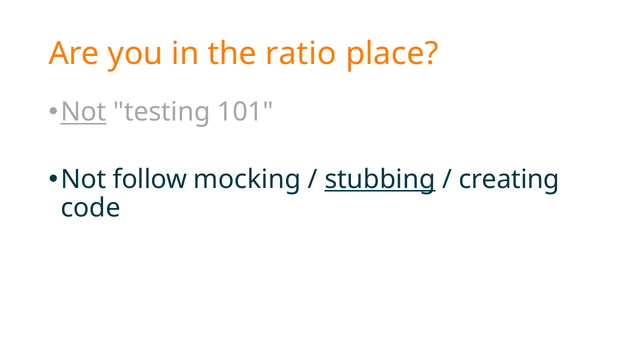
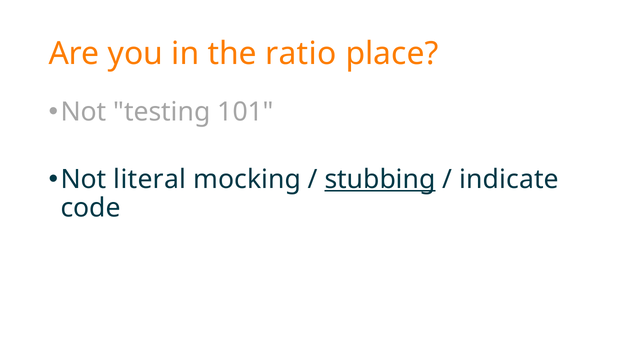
Not at (84, 112) underline: present -> none
follow: follow -> literal
creating: creating -> indicate
